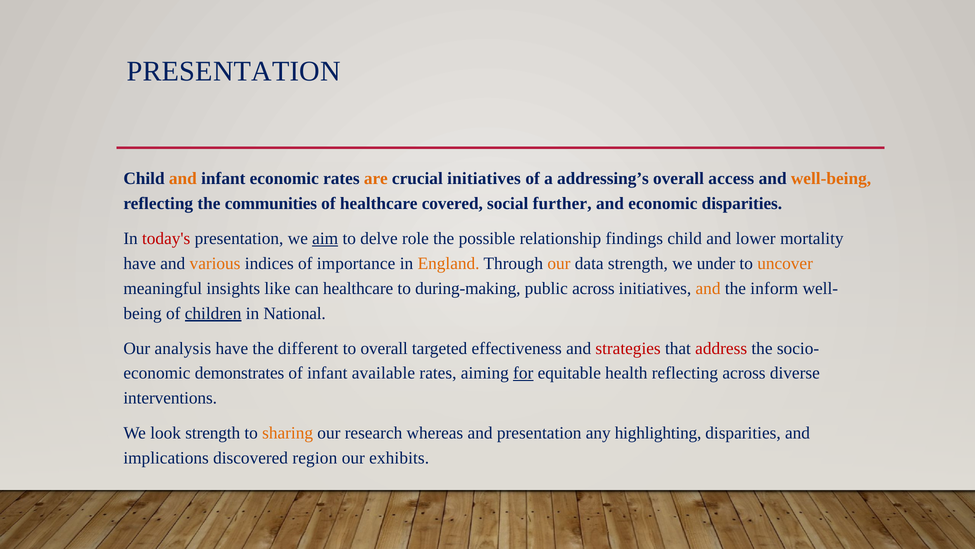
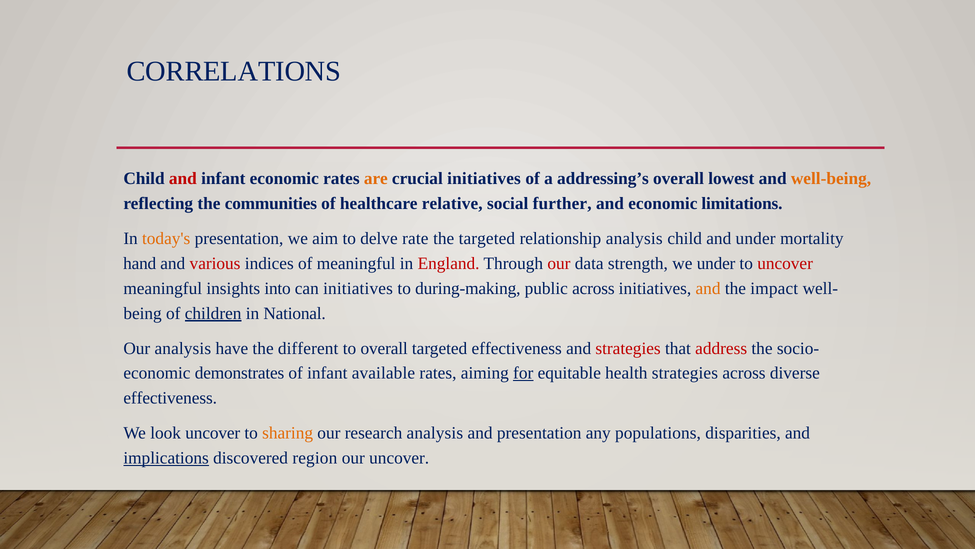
PRESENTATION at (234, 72): PRESENTATION -> CORRELATIONS
and at (183, 178) colour: orange -> red
access: access -> lowest
covered: covered -> relative
economic disparities: disparities -> limitations
today's colour: red -> orange
aim underline: present -> none
role: role -> rate
the possible: possible -> targeted
relationship findings: findings -> analysis
and lower: lower -> under
have at (140, 263): have -> hand
various colour: orange -> red
of importance: importance -> meaningful
England colour: orange -> red
our at (559, 263) colour: orange -> red
uncover at (785, 263) colour: orange -> red
like: like -> into
can healthcare: healthcare -> initiatives
inform: inform -> impact
health reflecting: reflecting -> strategies
interventions at (170, 398): interventions -> effectiveness
look strength: strength -> uncover
research whereas: whereas -> analysis
highlighting: highlighting -> populations
implications underline: none -> present
our exhibits: exhibits -> uncover
